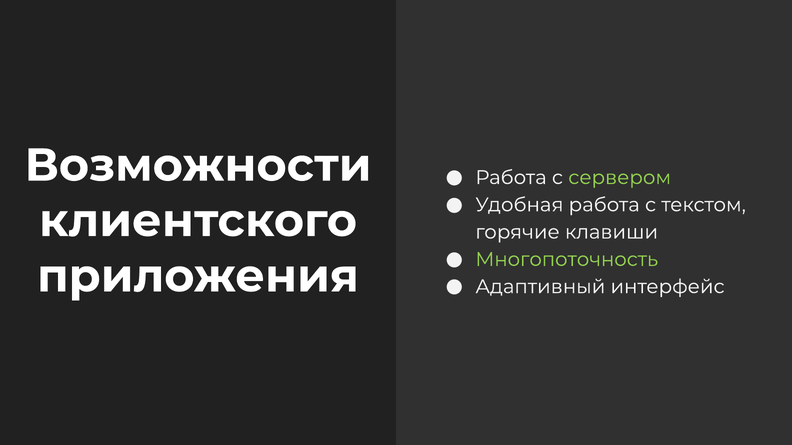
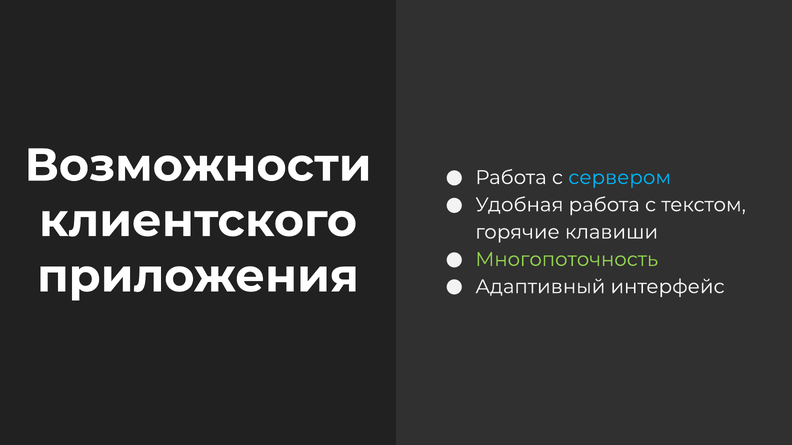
сервером colour: light green -> light blue
